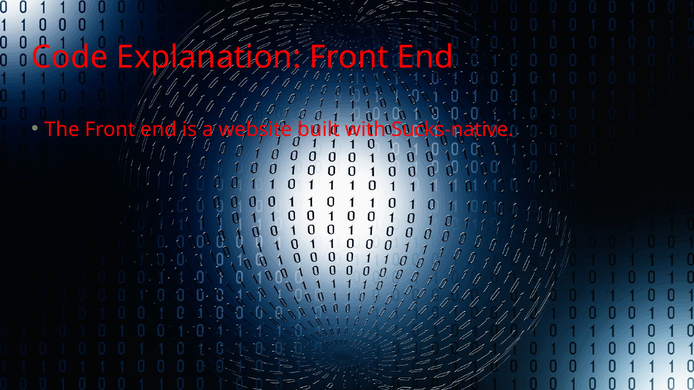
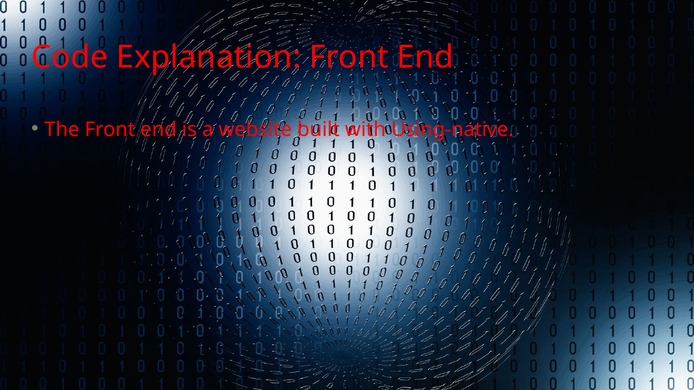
Sucks-native: Sucks-native -> Using-native
